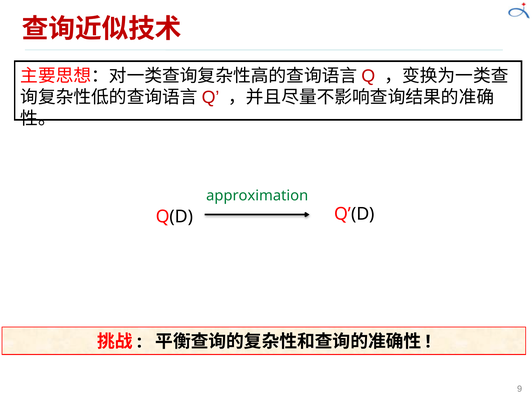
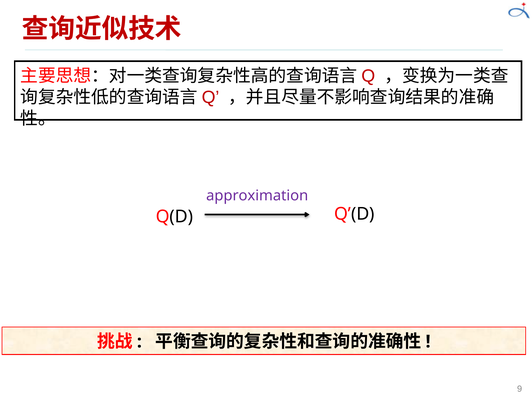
approximation colour: green -> purple
